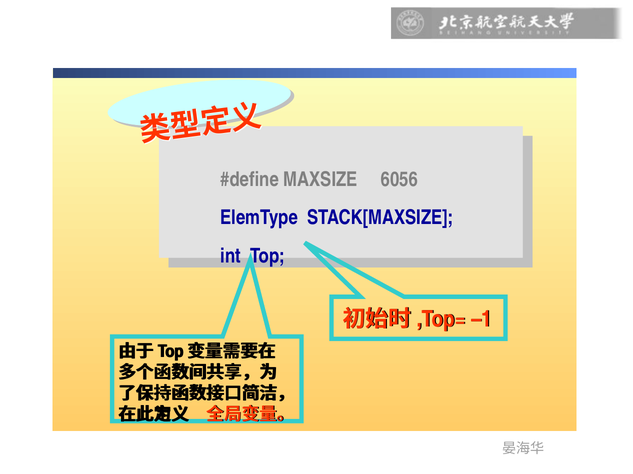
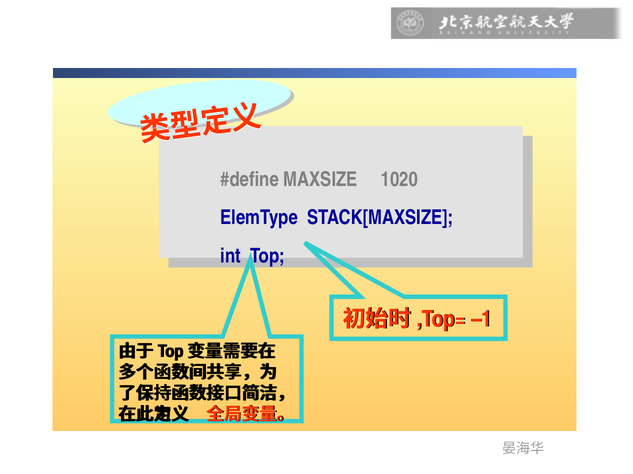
6056: 6056 -> 1020
